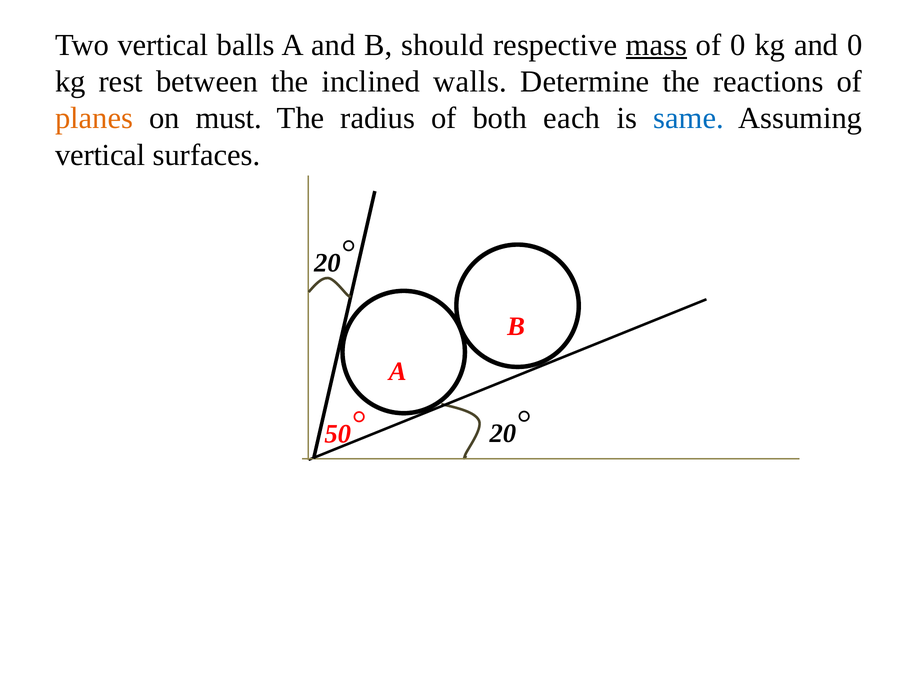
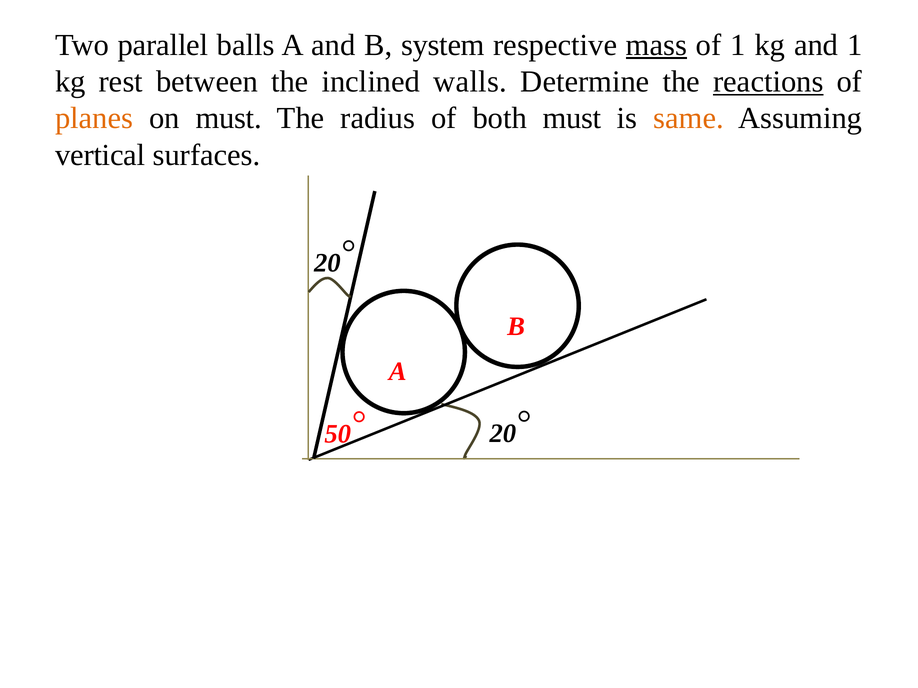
Two vertical: vertical -> parallel
should: should -> system
of 0: 0 -> 1
and 0: 0 -> 1
reactions underline: none -> present
both each: each -> must
same colour: blue -> orange
